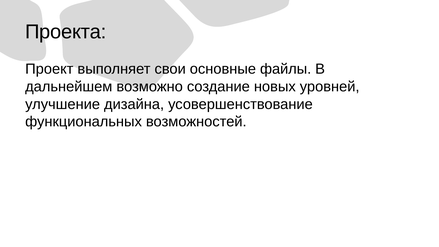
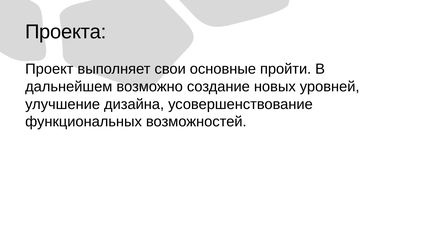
файлы: файлы -> пройти
